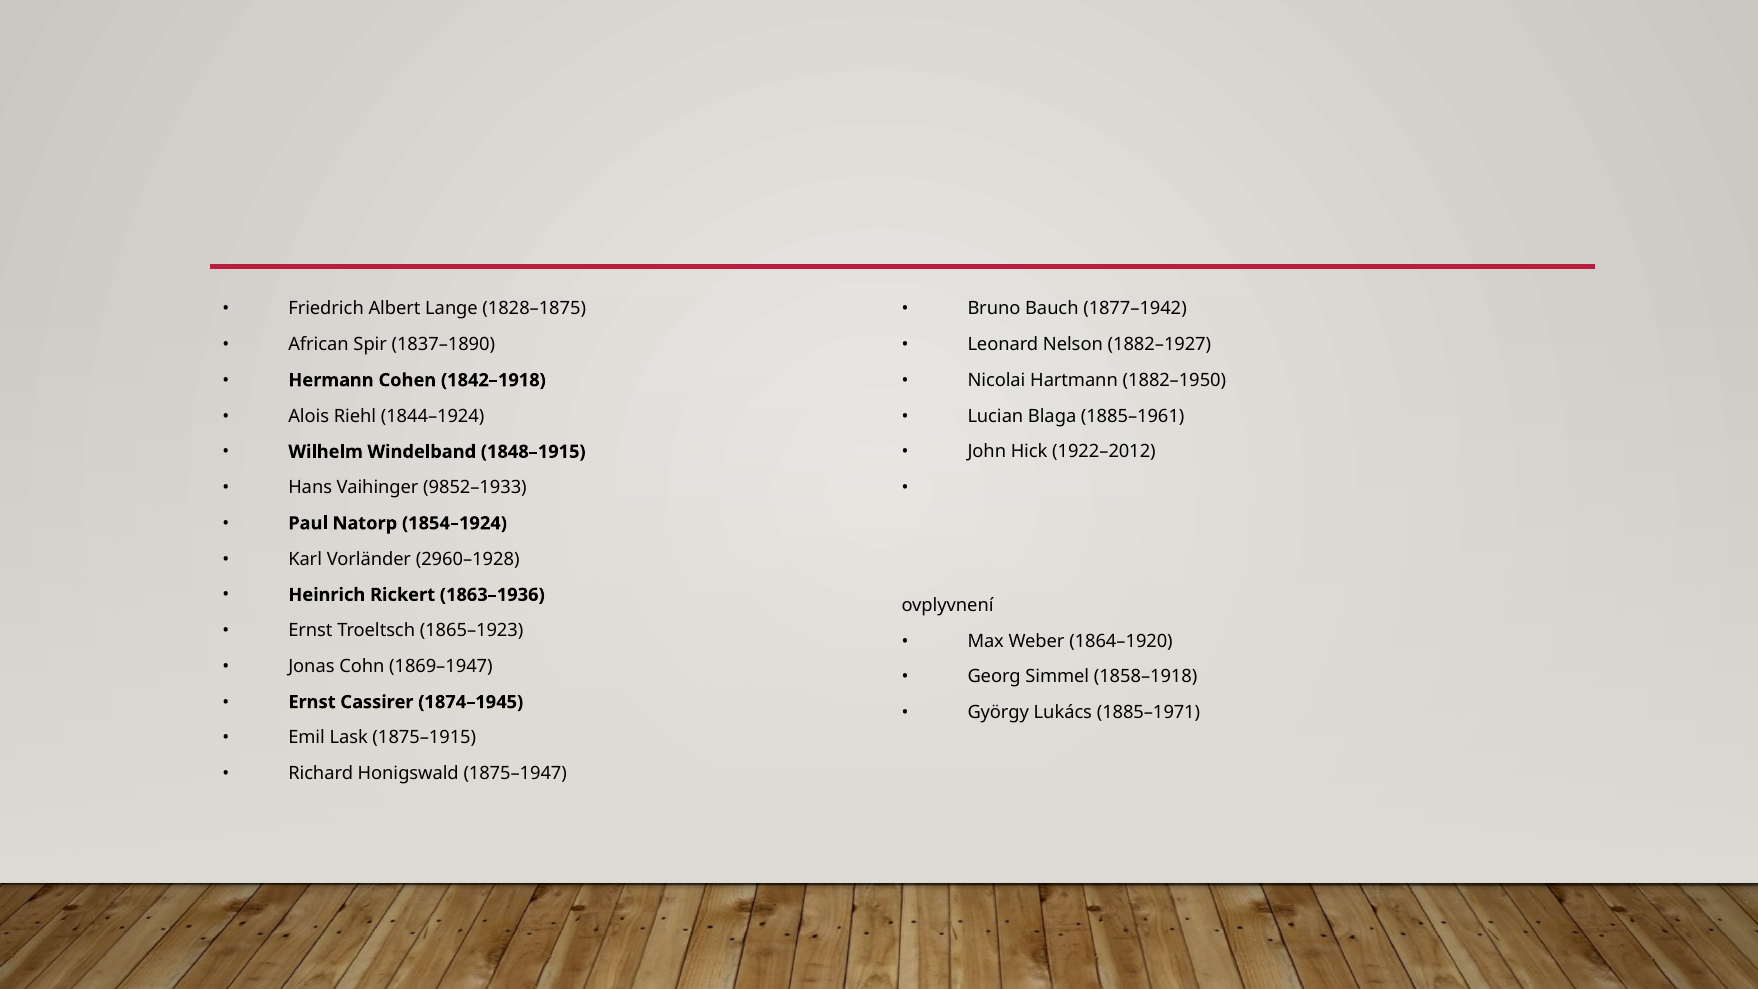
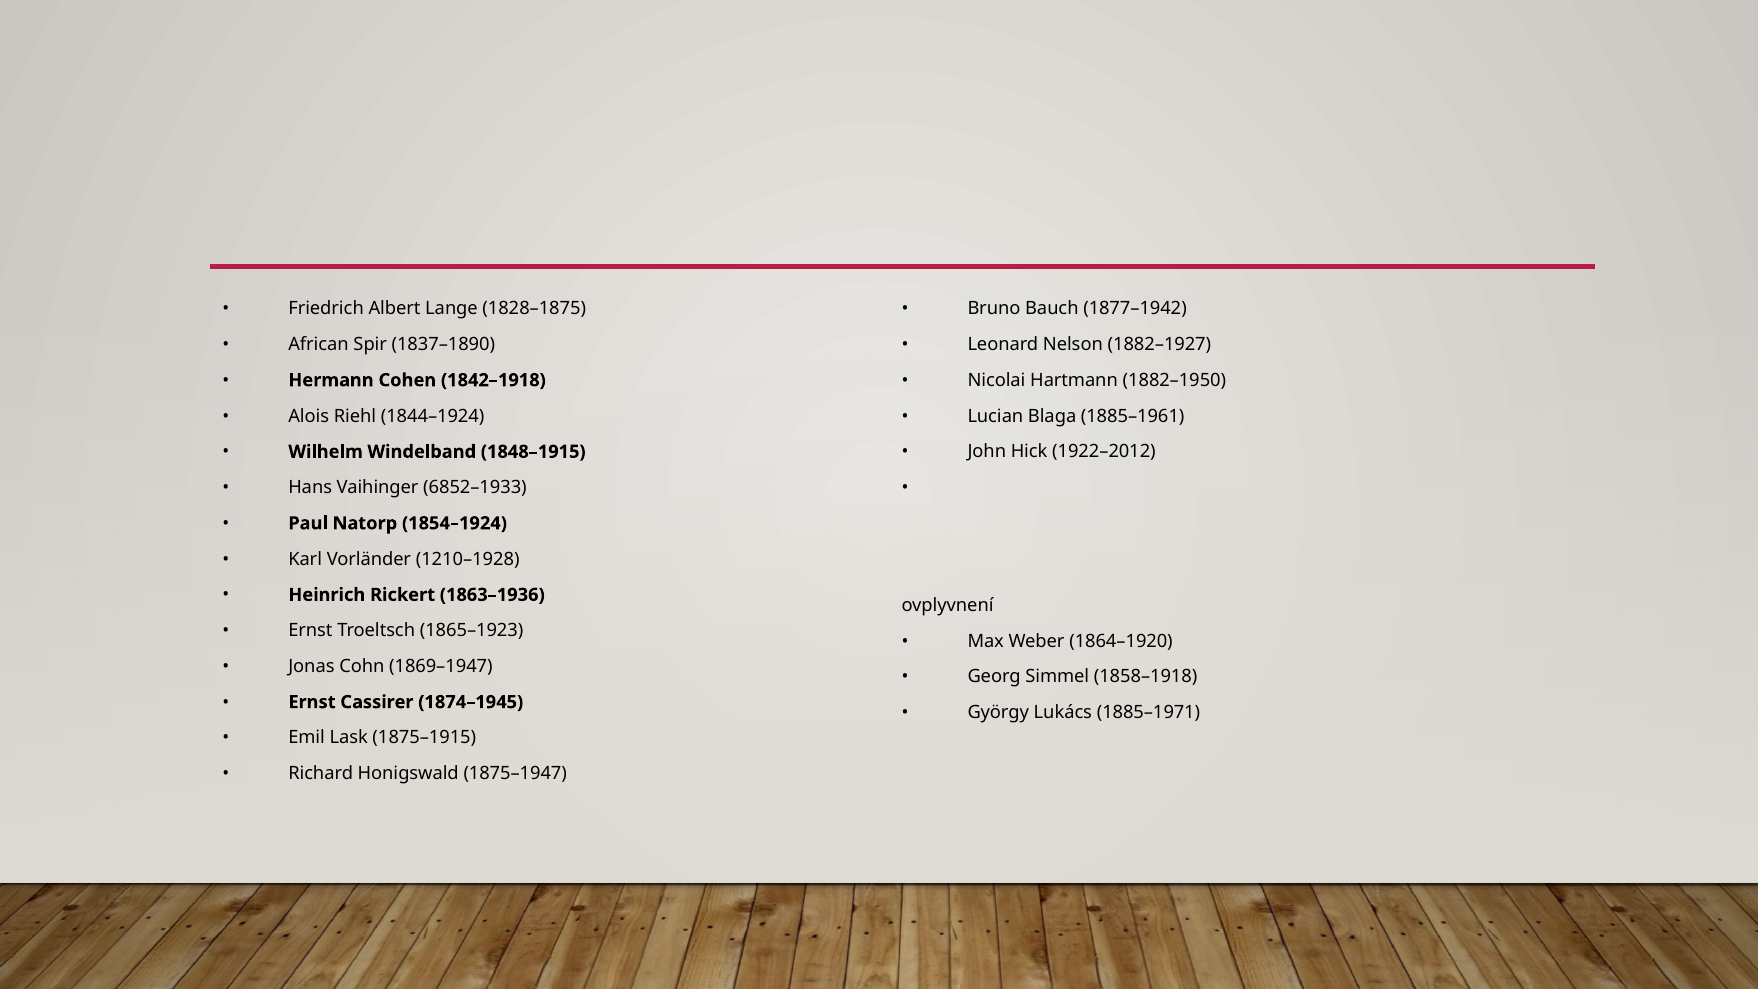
9852–1933: 9852–1933 -> 6852–1933
2960–1928: 2960–1928 -> 1210–1928
